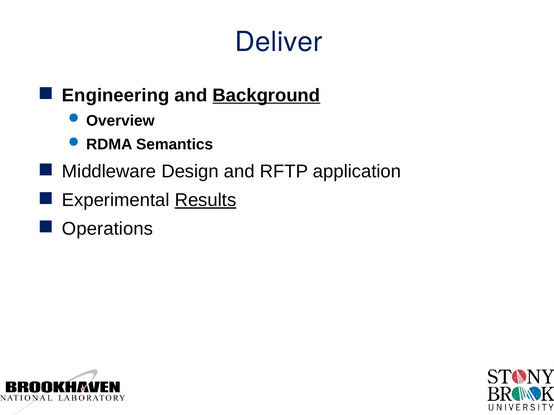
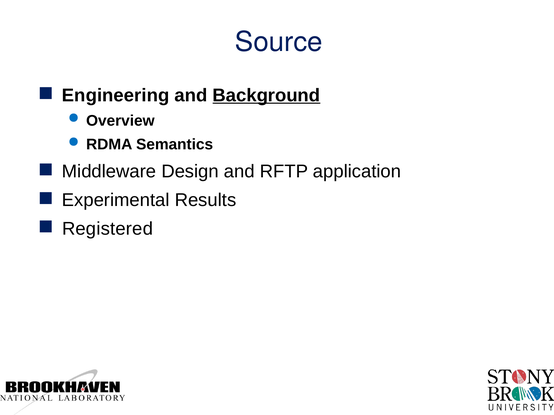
Deliver: Deliver -> Source
Results underline: present -> none
Operations: Operations -> Registered
